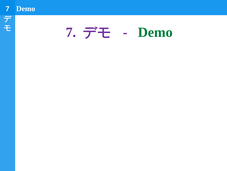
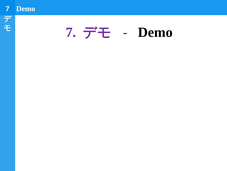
Demo at (155, 32) colour: green -> black
